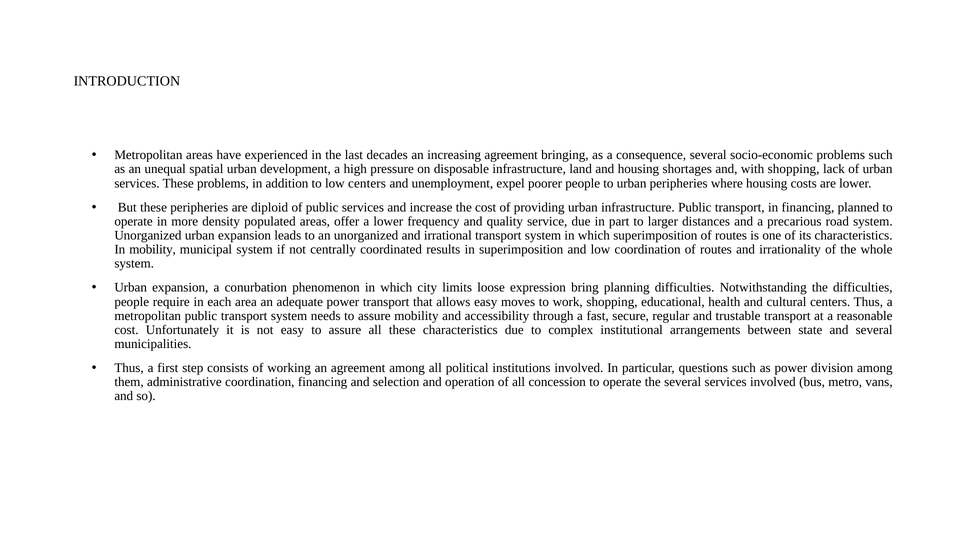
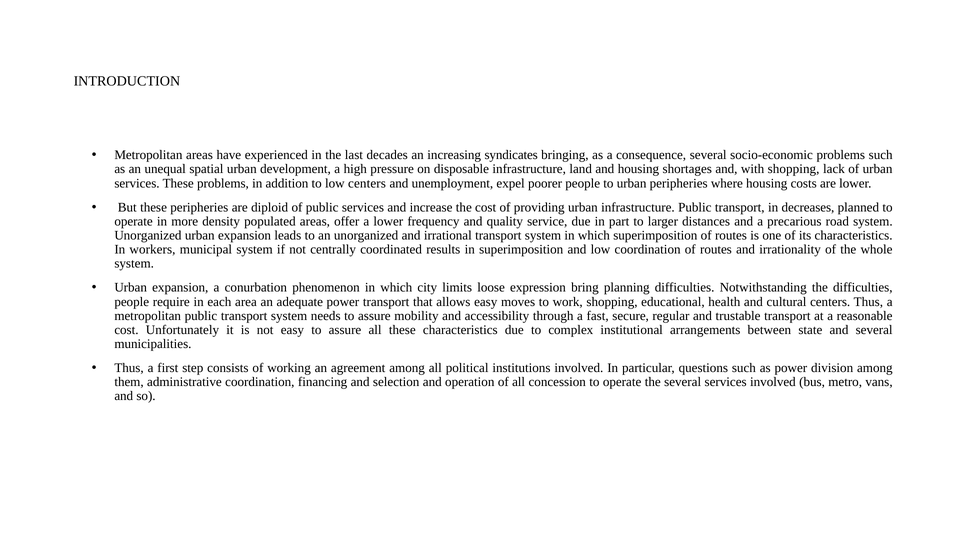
increasing agreement: agreement -> syndicates
in financing: financing -> decreases
In mobility: mobility -> workers
